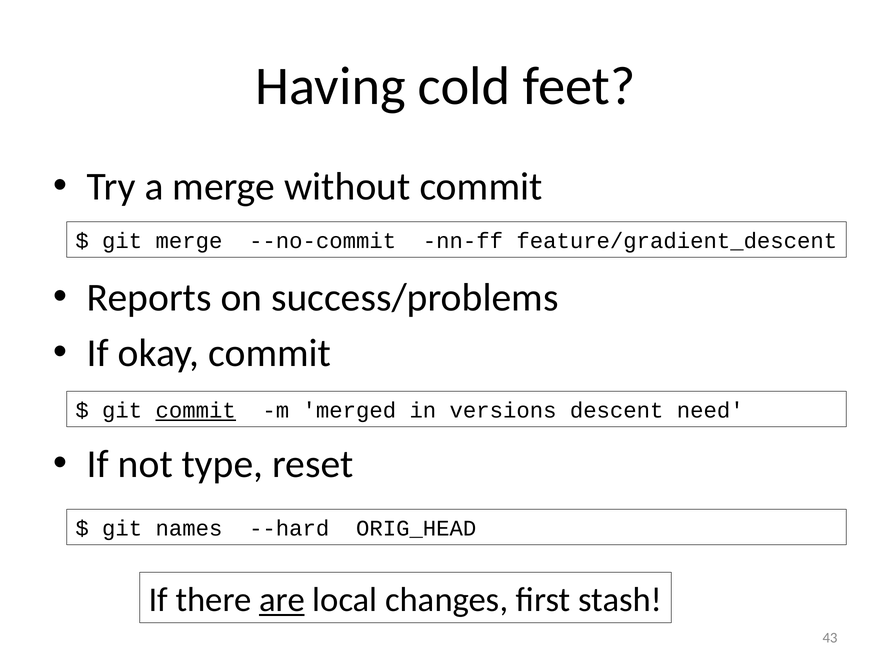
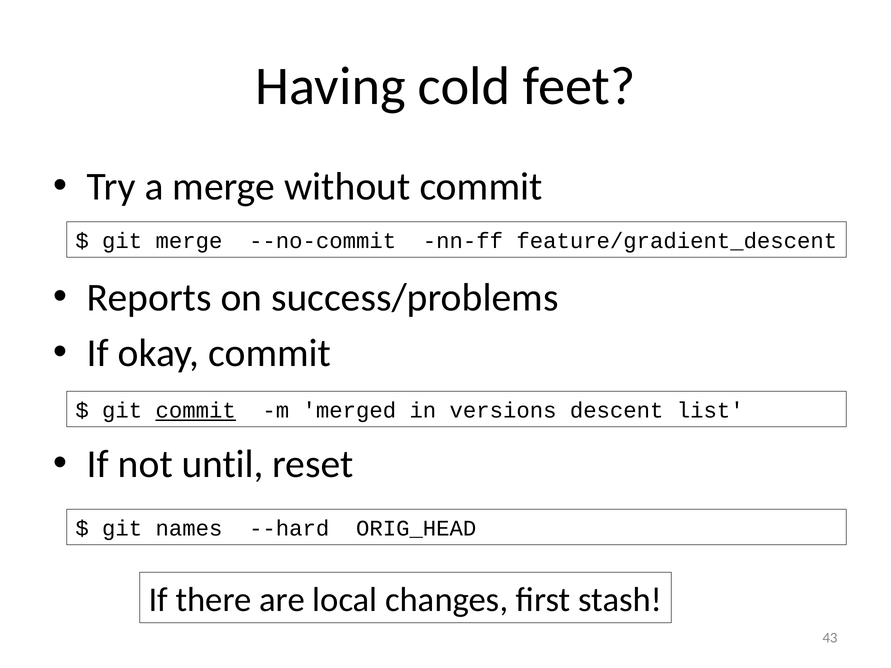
need: need -> list
type: type -> until
are underline: present -> none
